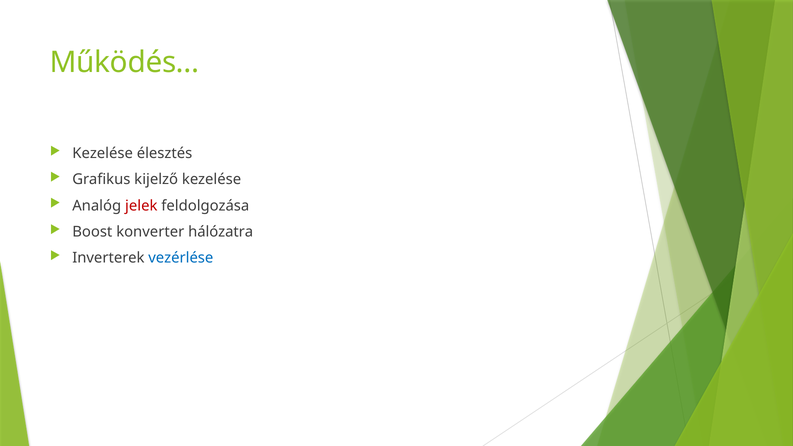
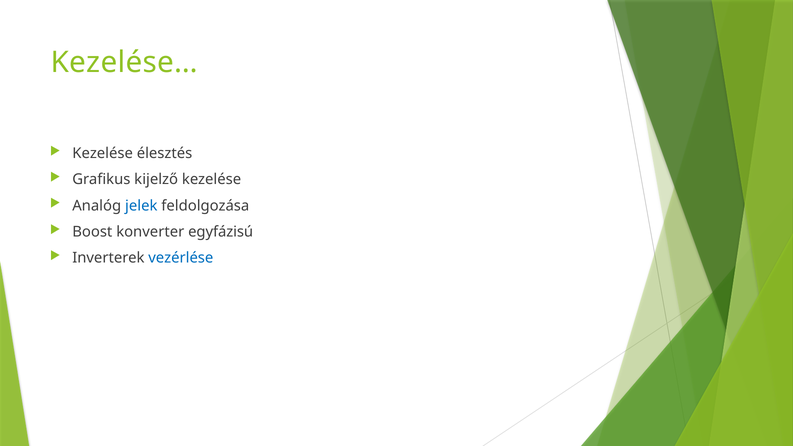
Működés…: Működés… -> Kezelése…
jelek colour: red -> blue
hálózatra: hálózatra -> egyfázisú
